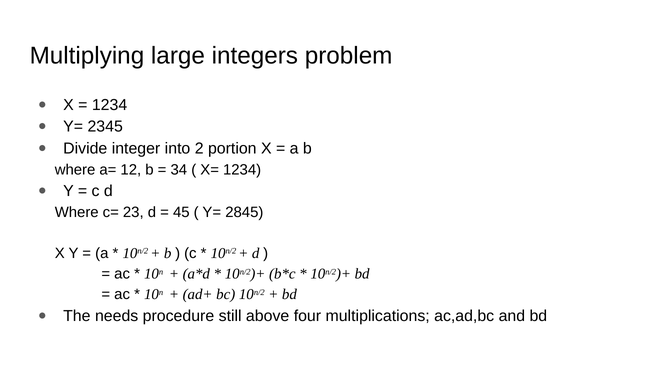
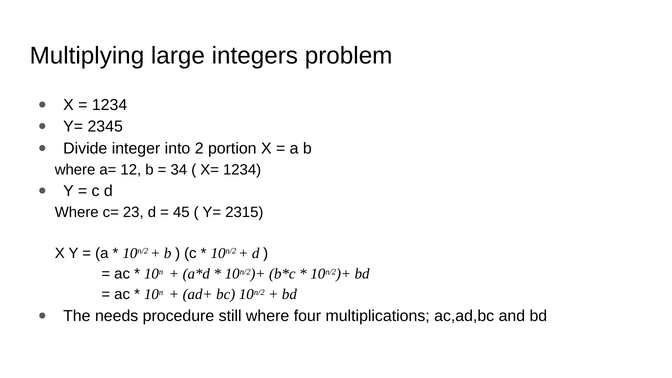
2845: 2845 -> 2315
still above: above -> where
